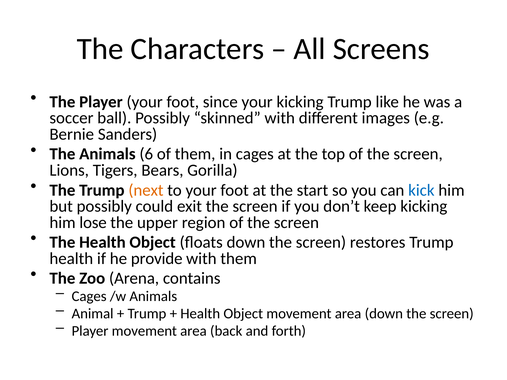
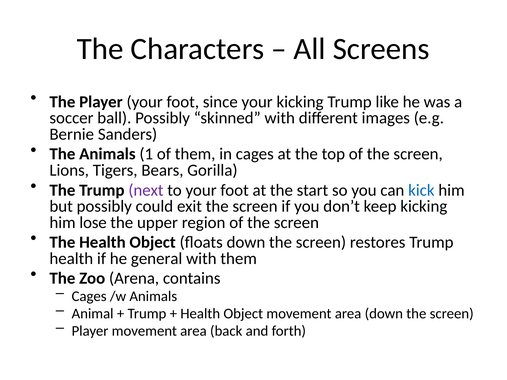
6: 6 -> 1
next colour: orange -> purple
provide: provide -> general
